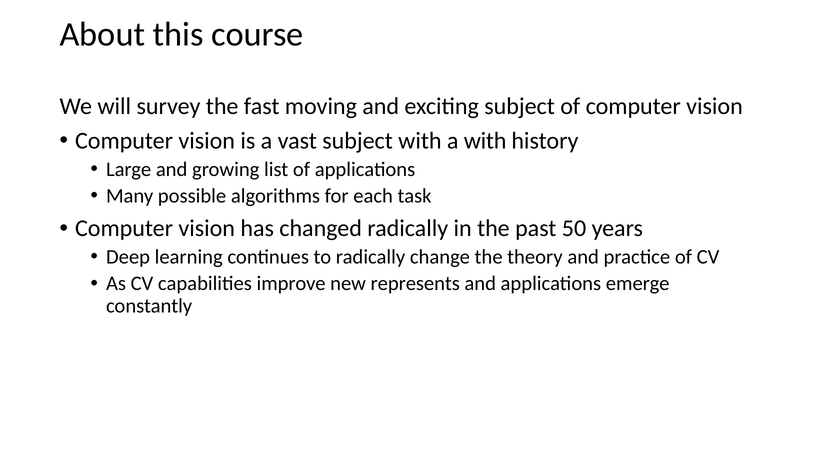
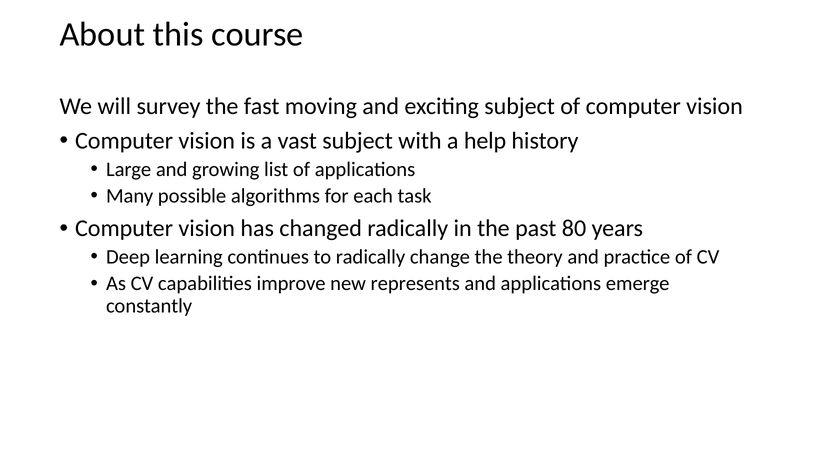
a with: with -> help
50: 50 -> 80
